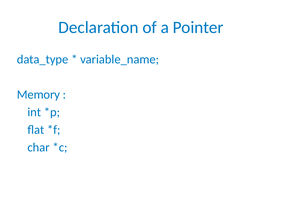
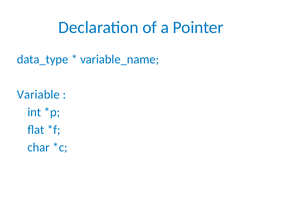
Memory: Memory -> Variable
